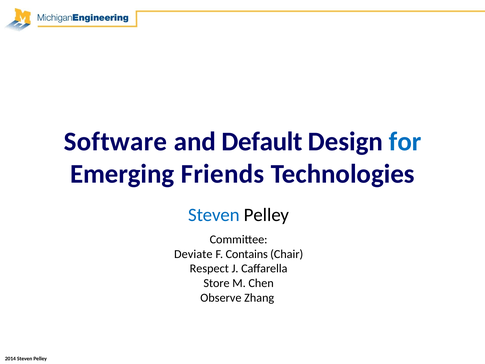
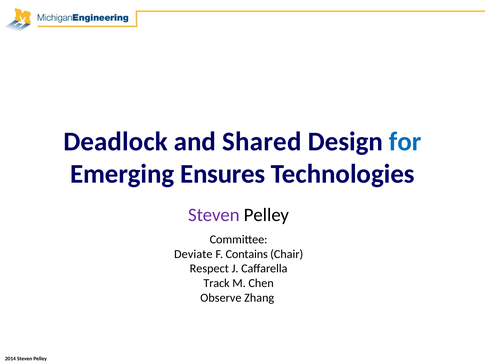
Software: Software -> Deadlock
Default: Default -> Shared
Friends: Friends -> Ensures
Steven at (214, 215) colour: blue -> purple
Store: Store -> Track
